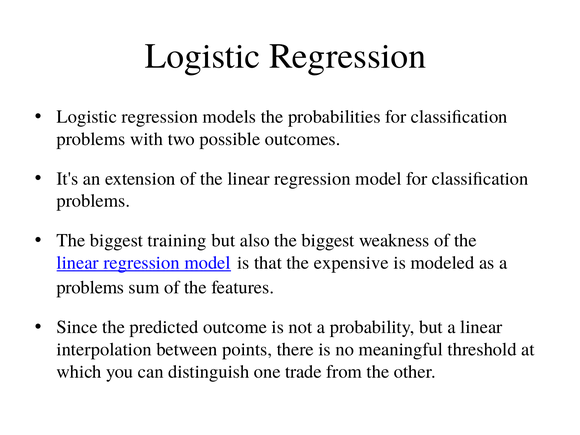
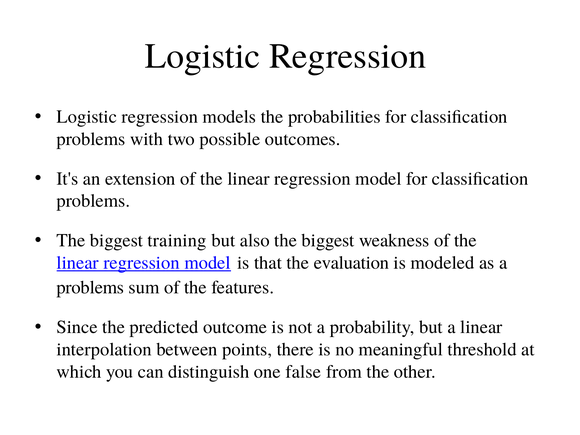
expensive: expensive -> evaluation
trade: trade -> false
